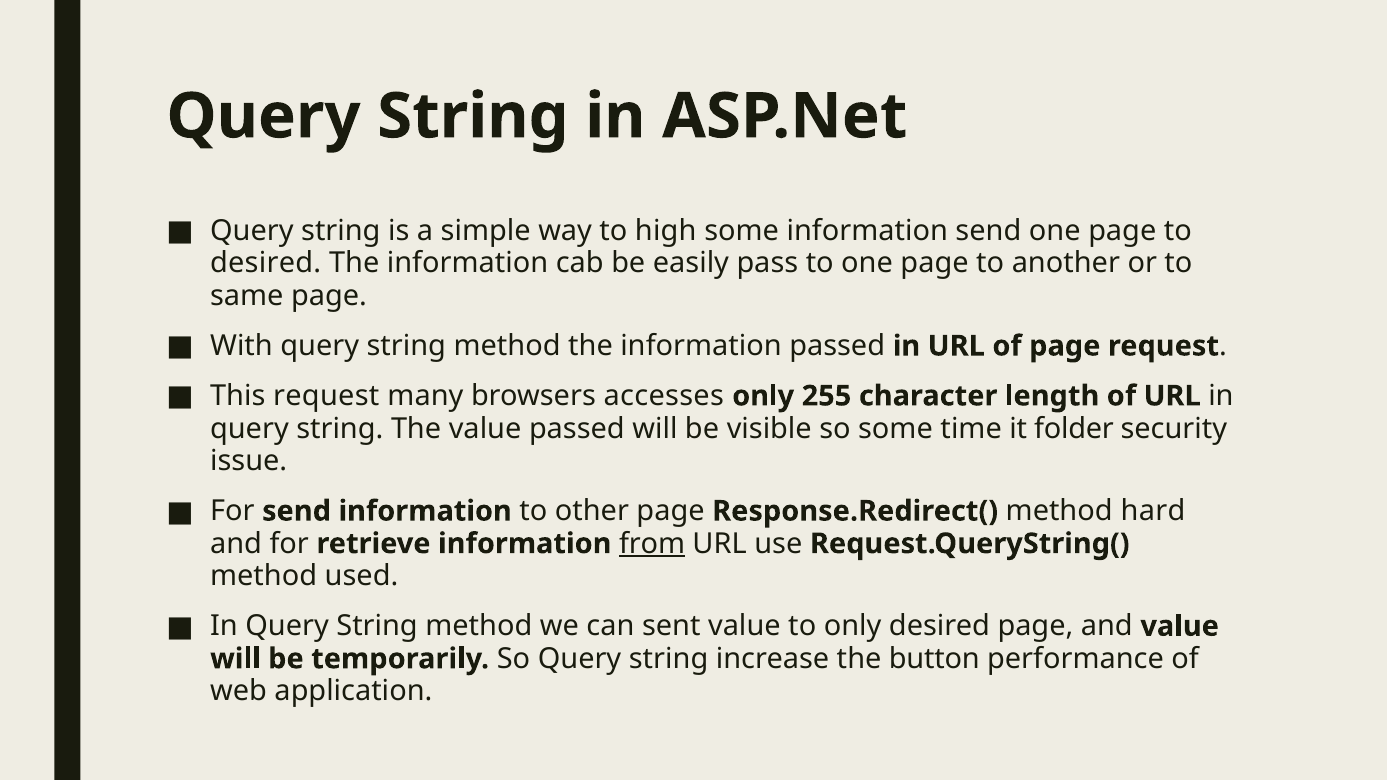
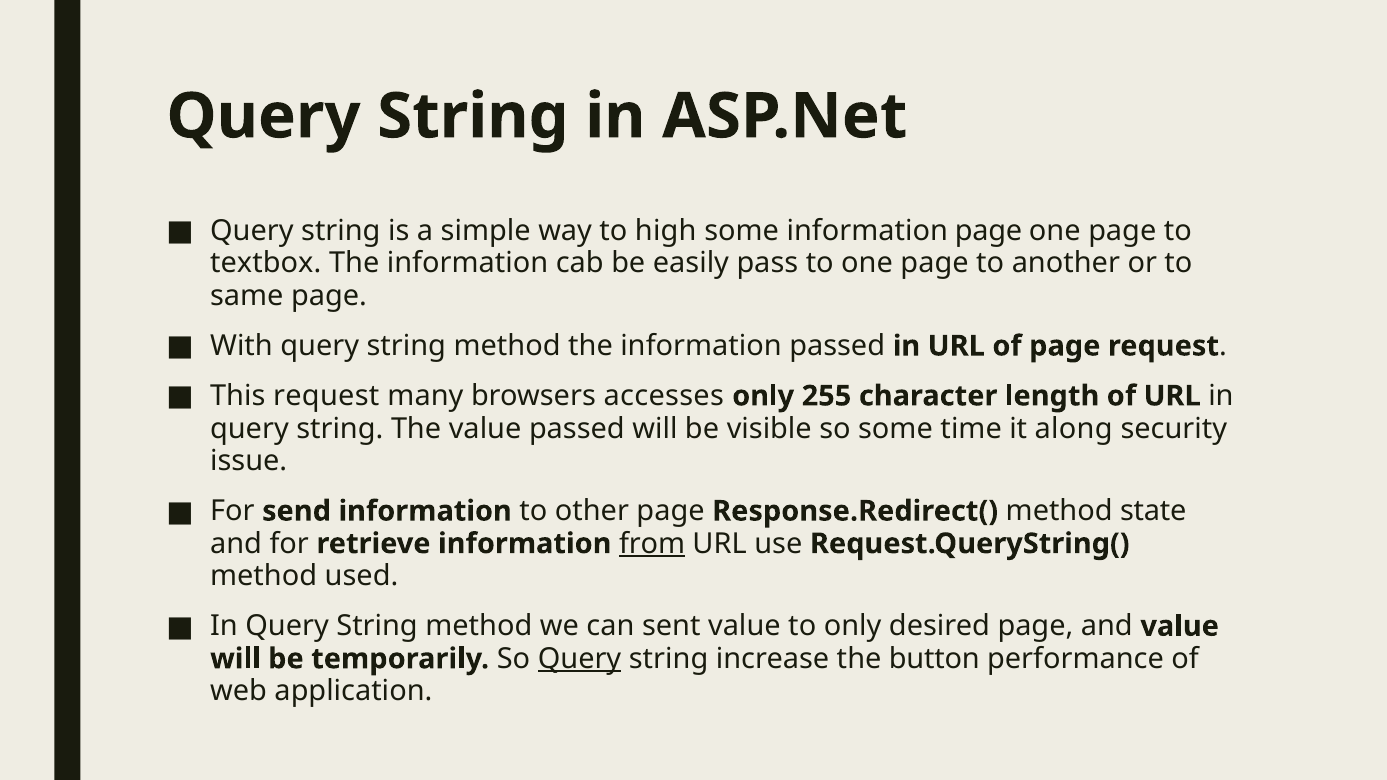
information send: send -> page
desired at (266, 264): desired -> textbox
folder: folder -> along
hard: hard -> state
Query at (580, 659) underline: none -> present
